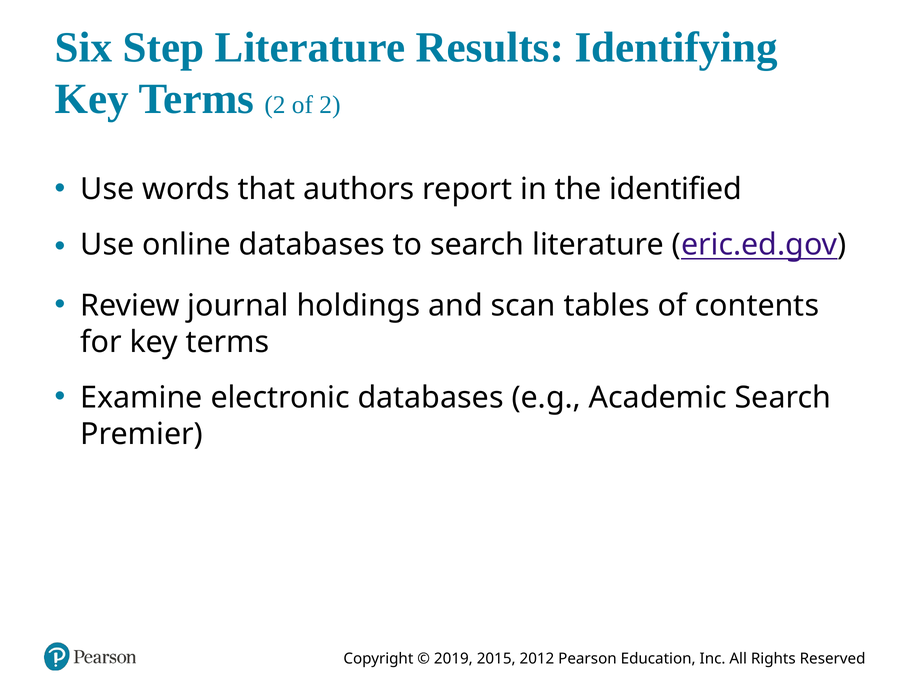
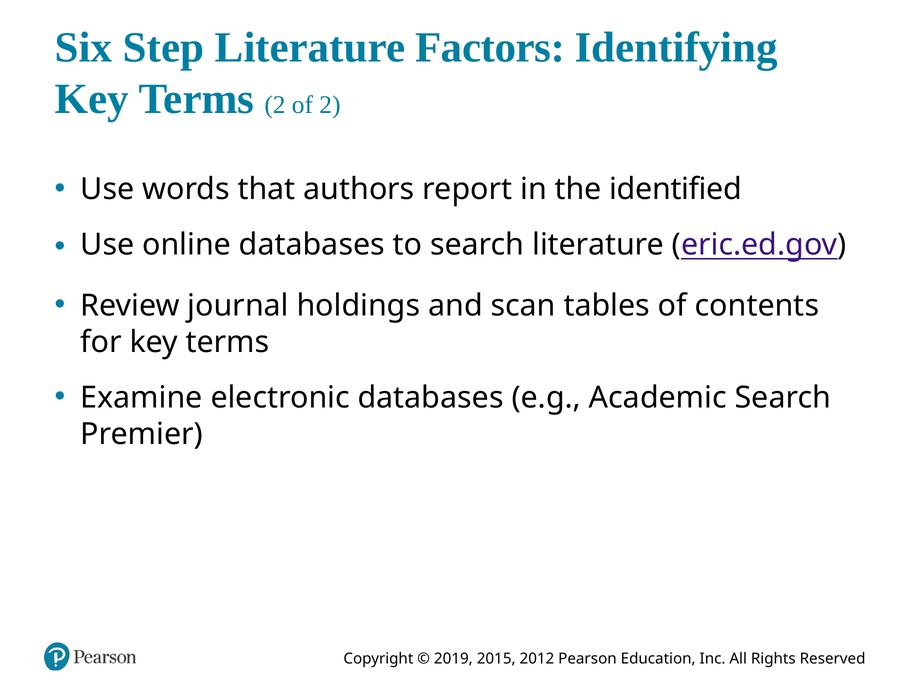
Results: Results -> Factors
